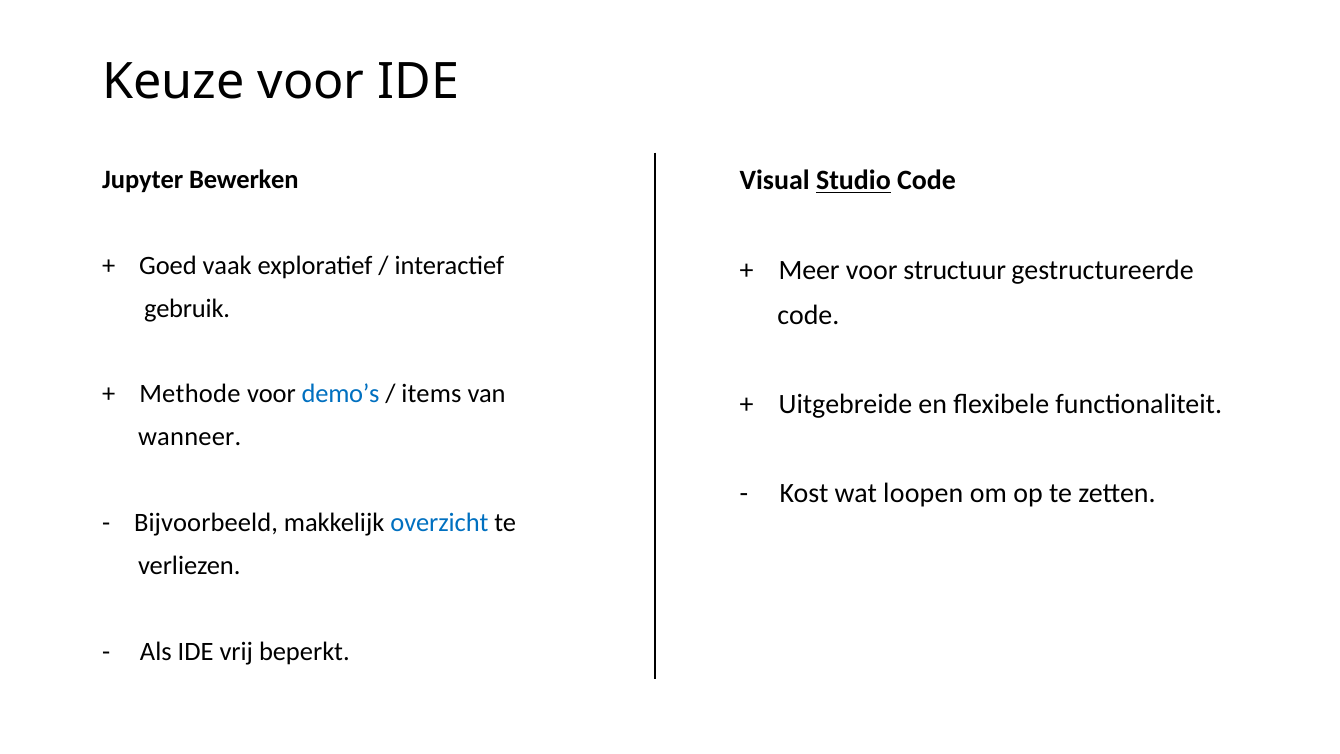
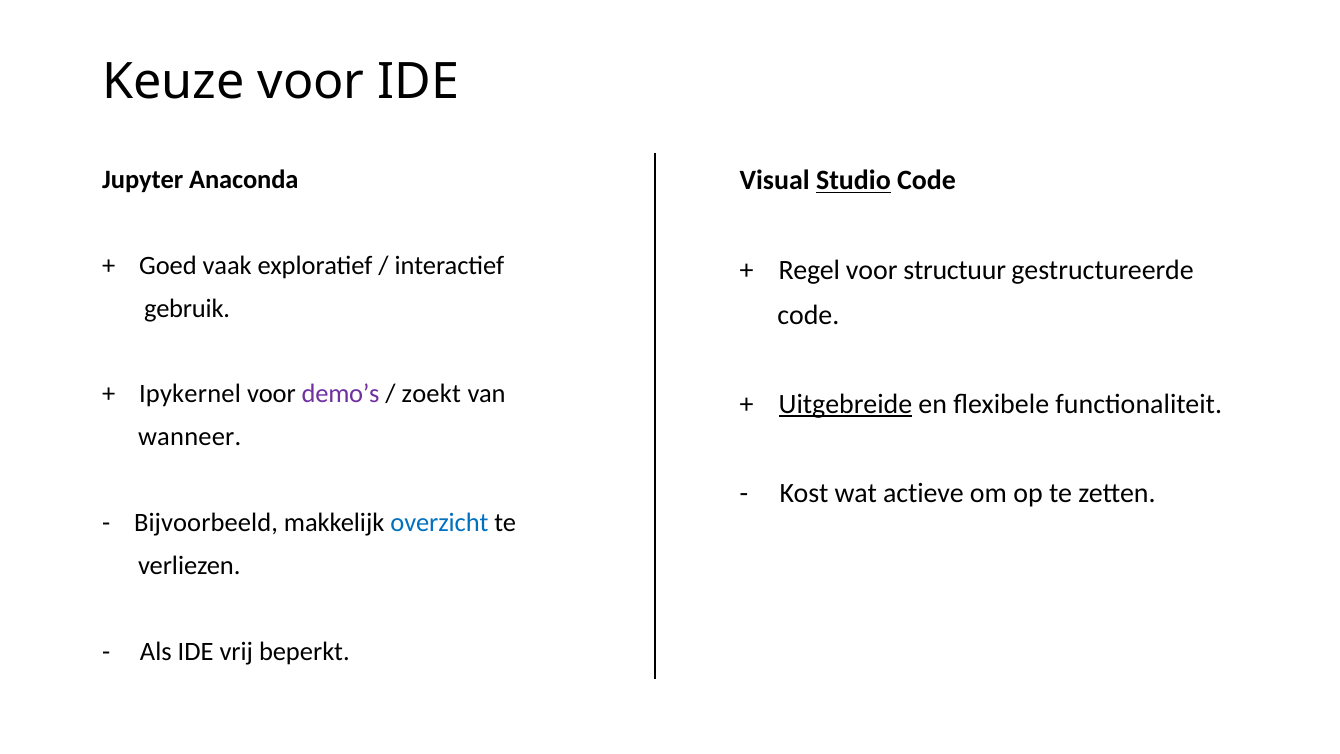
Bewerken: Bewerken -> Anaconda
Meer: Meer -> Regel
Methode: Methode -> Ipykernel
demo’s colour: blue -> purple
items: items -> zoekt
Uitgebreide underline: none -> present
loopen: loopen -> actieve
